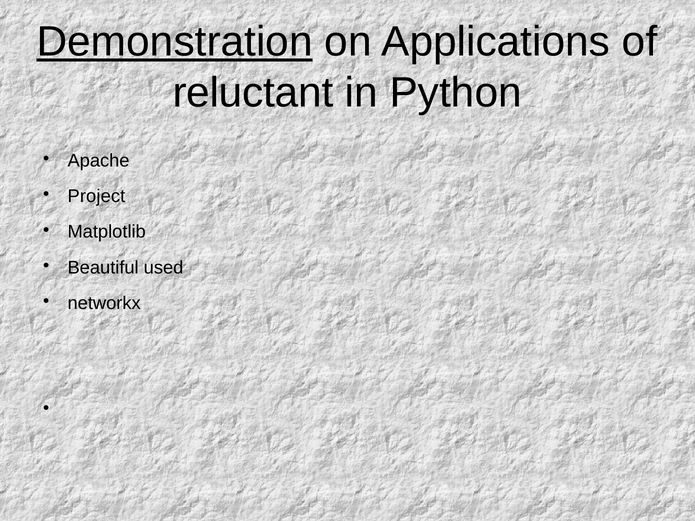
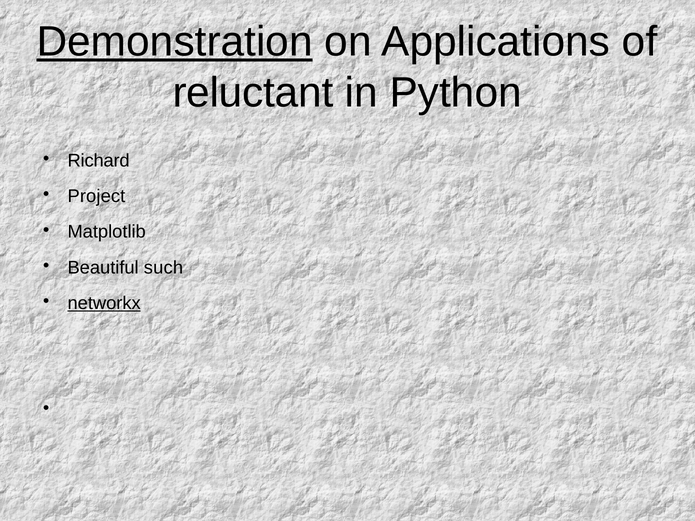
Apache: Apache -> Richard
used: used -> such
networkx underline: none -> present
